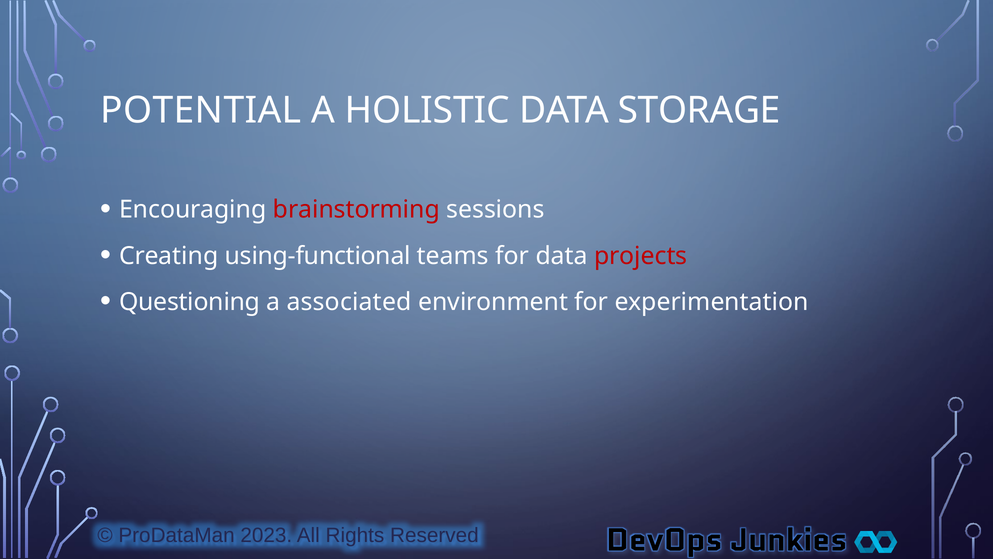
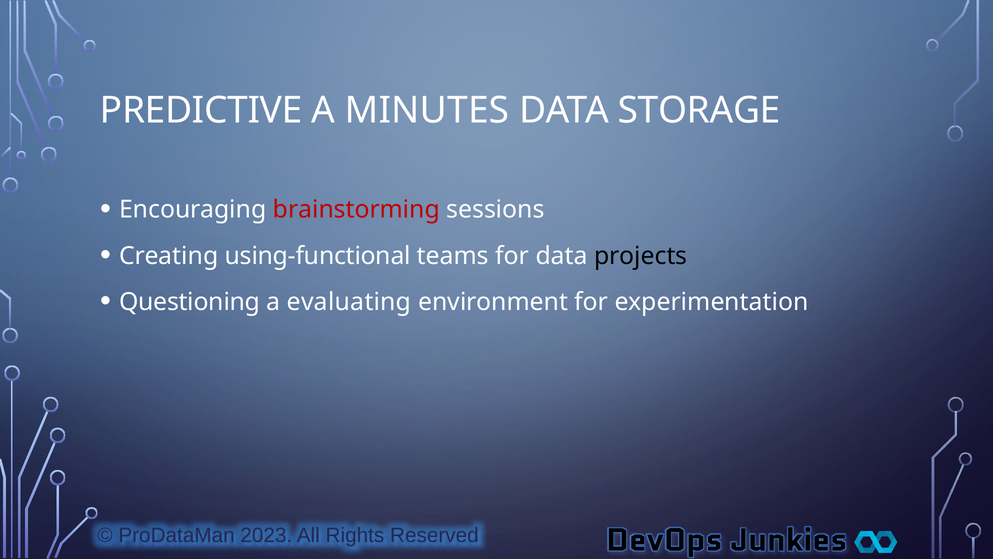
POTENTIAL: POTENTIAL -> PREDICTIVE
HOLISTIC: HOLISTIC -> MINUTES
projects colour: red -> black
associated: associated -> evaluating
